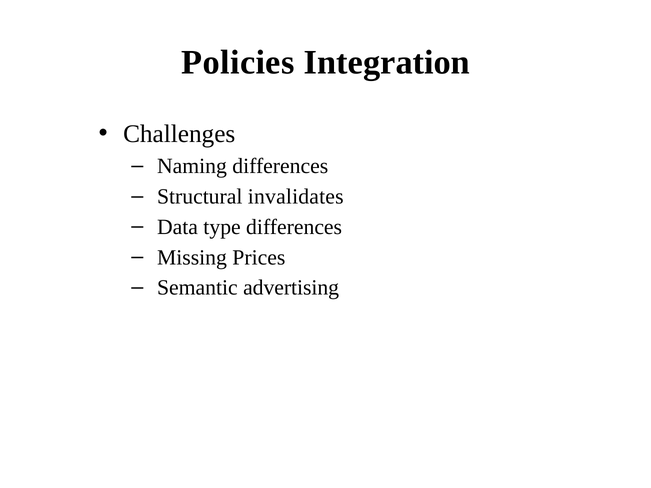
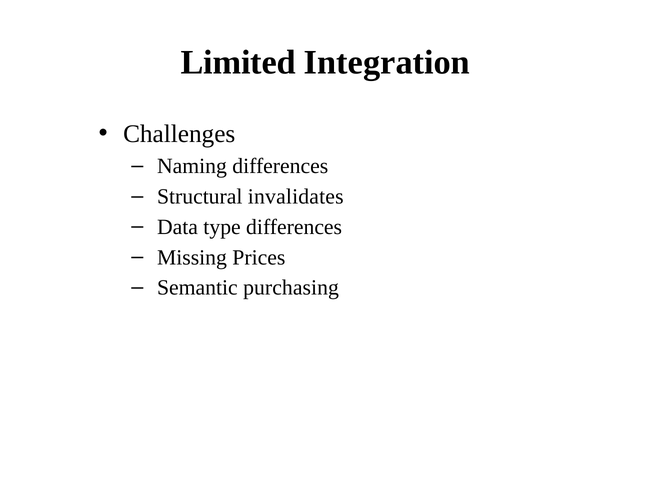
Policies: Policies -> Limited
advertising: advertising -> purchasing
